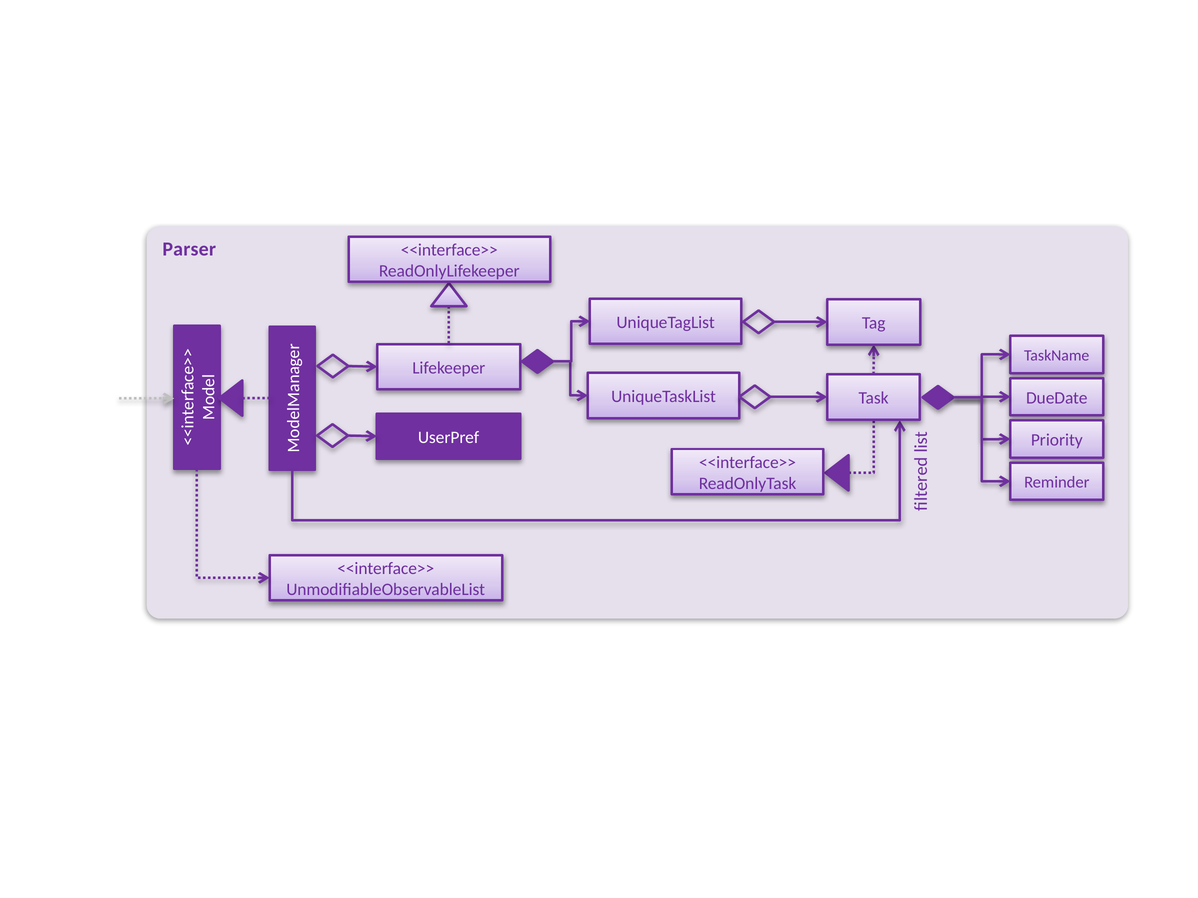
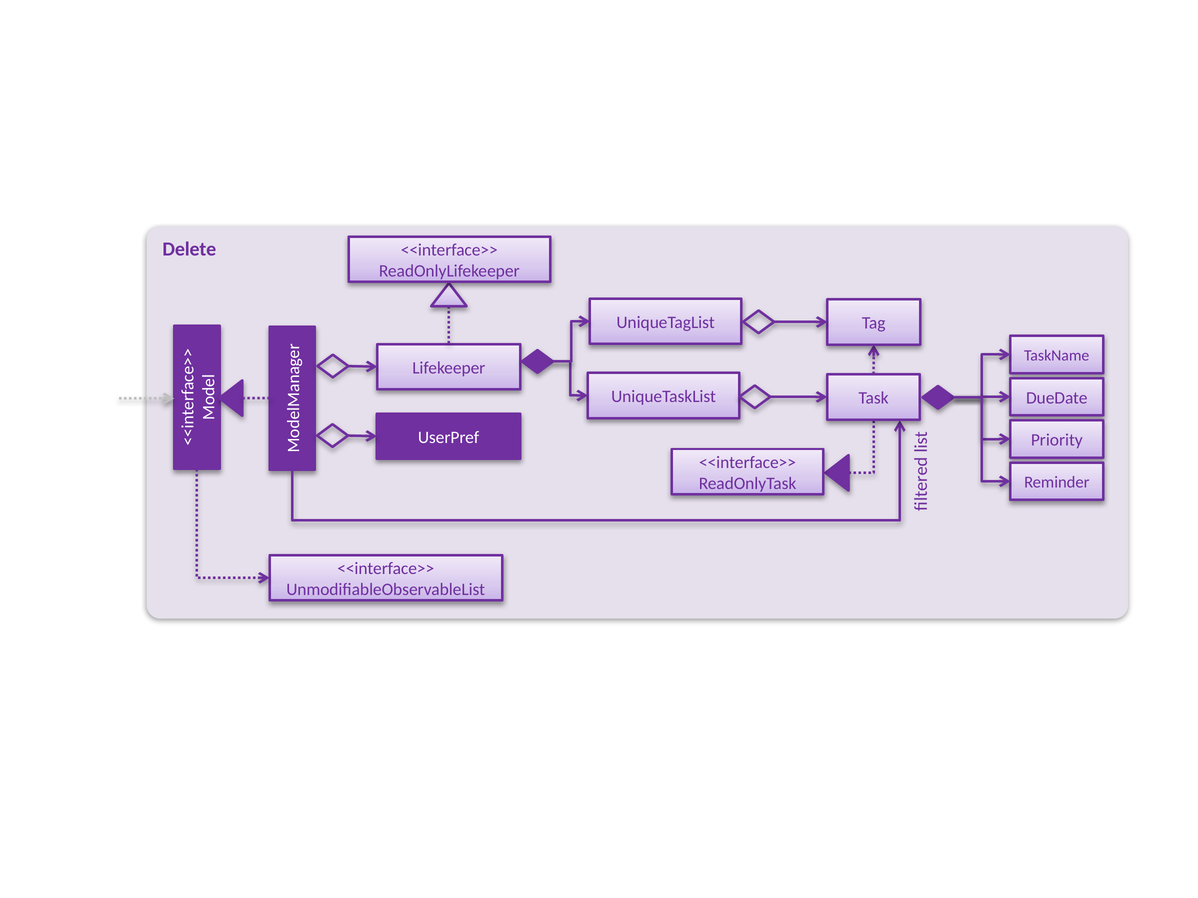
Parser: Parser -> Delete
